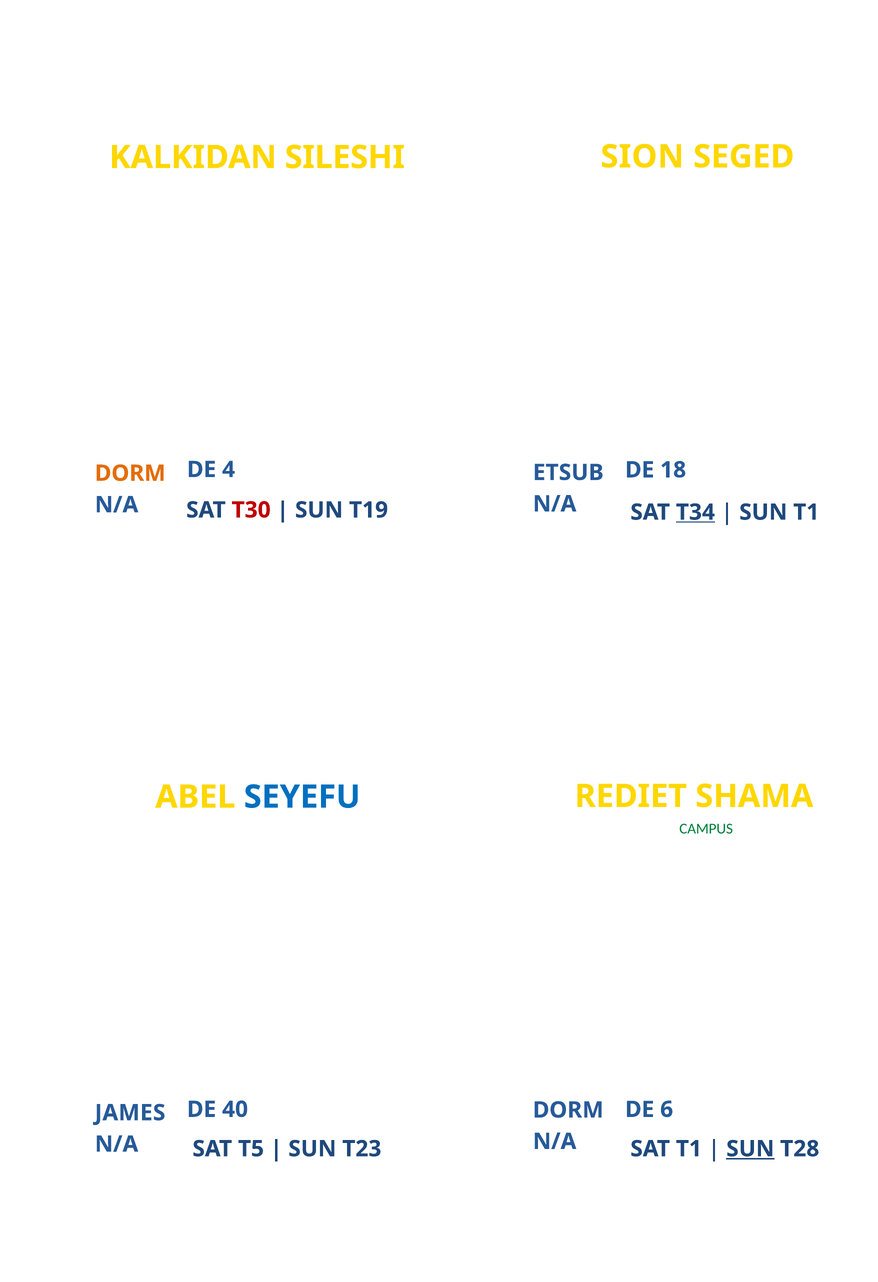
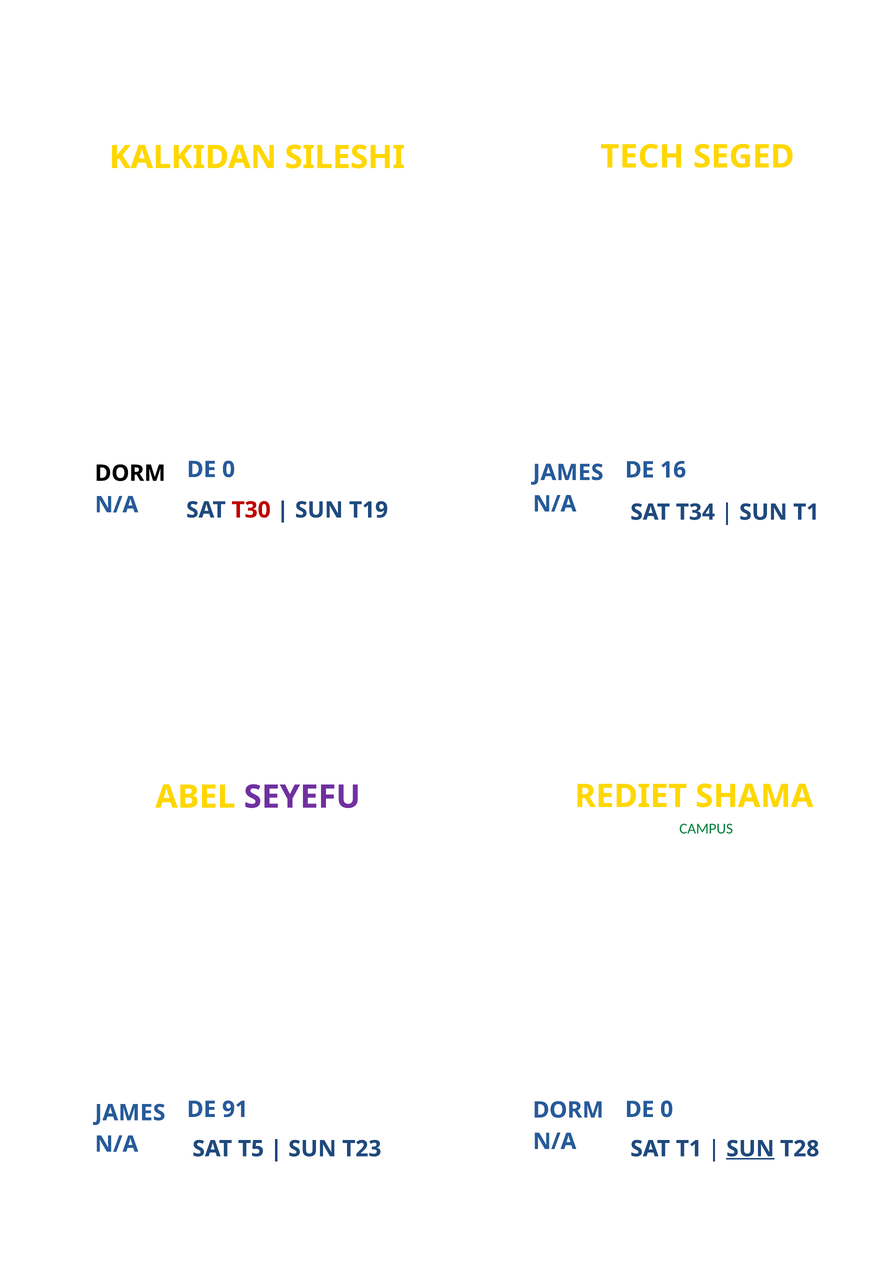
SION: SION -> TECH
4 at (229, 470): 4 -> 0
18: 18 -> 16
ETSUB at (568, 473): ETSUB -> JAMES
DORM at (130, 473) colour: orange -> black
T34 underline: present -> none
SEYEFU colour: blue -> purple
40: 40 -> 91
6 at (667, 1109): 6 -> 0
